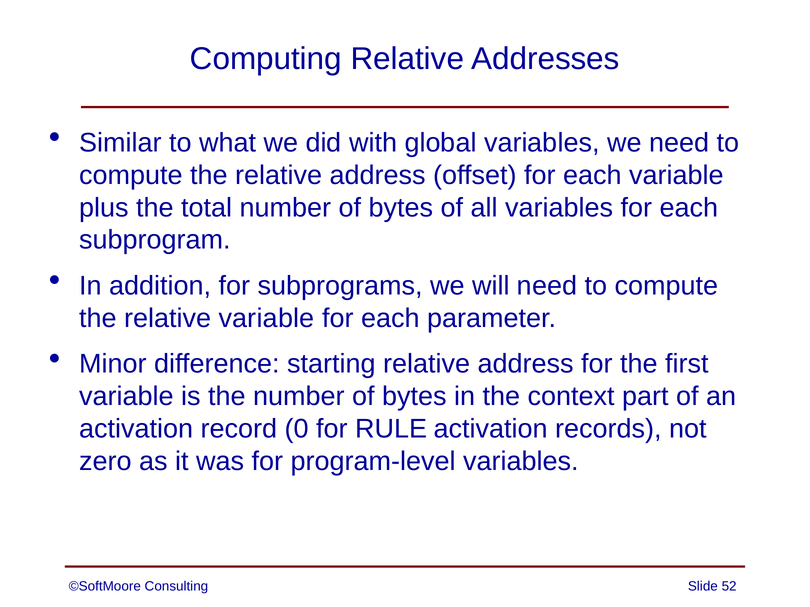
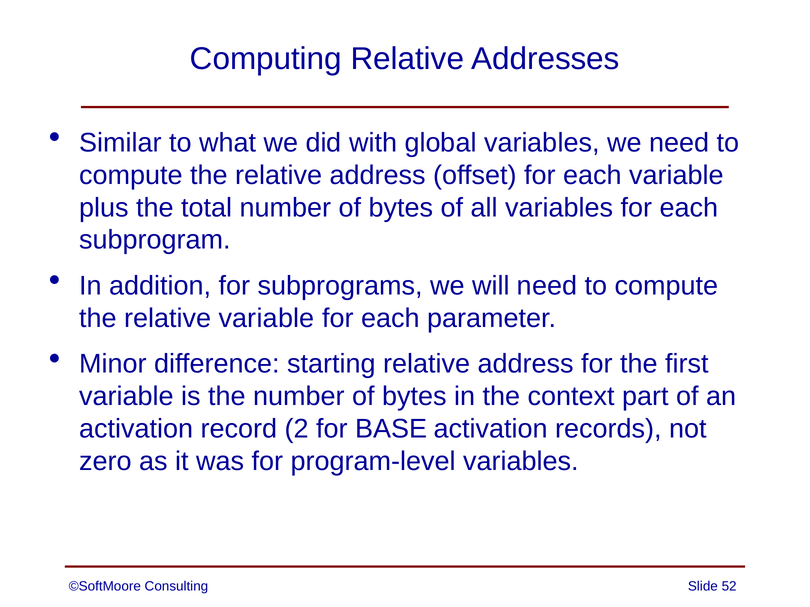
0: 0 -> 2
RULE: RULE -> BASE
